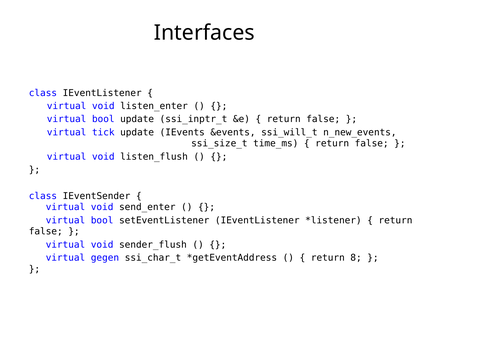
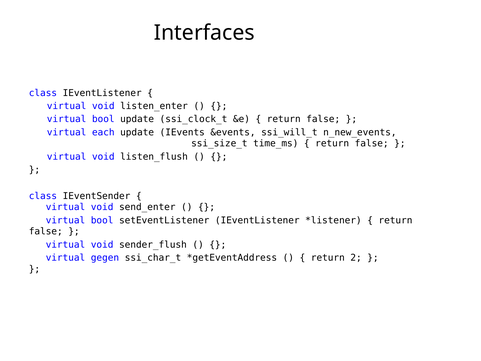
ssi_inptr_t: ssi_inptr_t -> ssi_clock_t
tick: tick -> each
8: 8 -> 2
